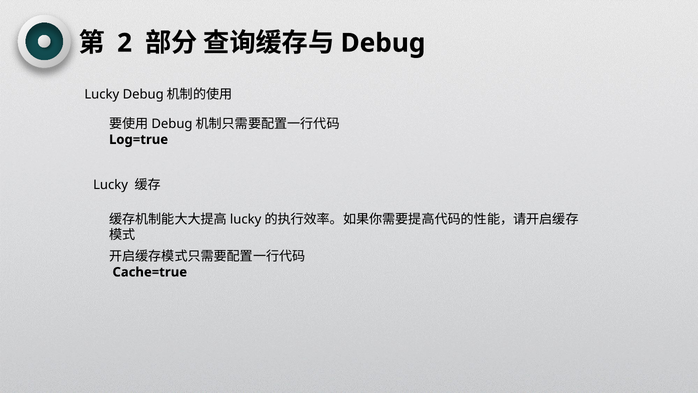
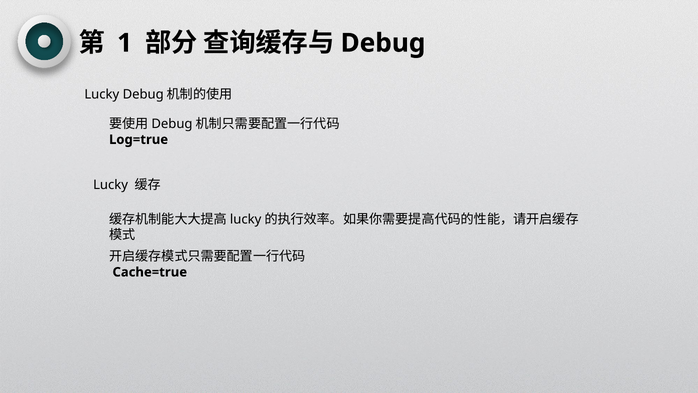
2: 2 -> 1
